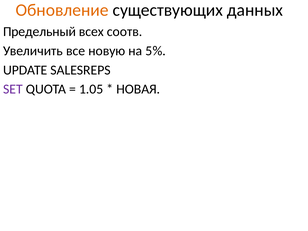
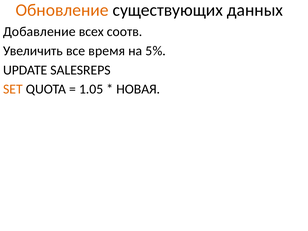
Предельный: Предельный -> Добавление
новую: новую -> время
SET colour: purple -> orange
